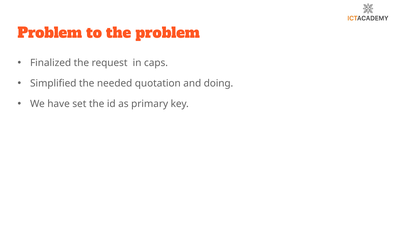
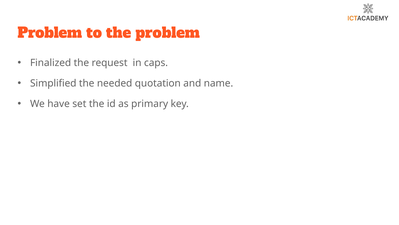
doing: doing -> name
